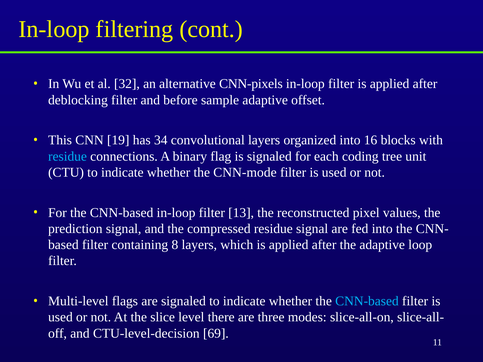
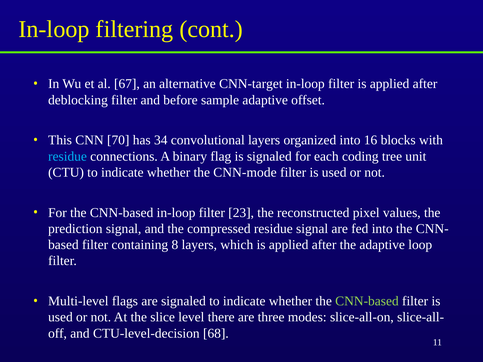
32: 32 -> 67
CNN-pixels: CNN-pixels -> CNN-target
19: 19 -> 70
13: 13 -> 23
CNN-based at (367, 301) colour: light blue -> light green
69: 69 -> 68
